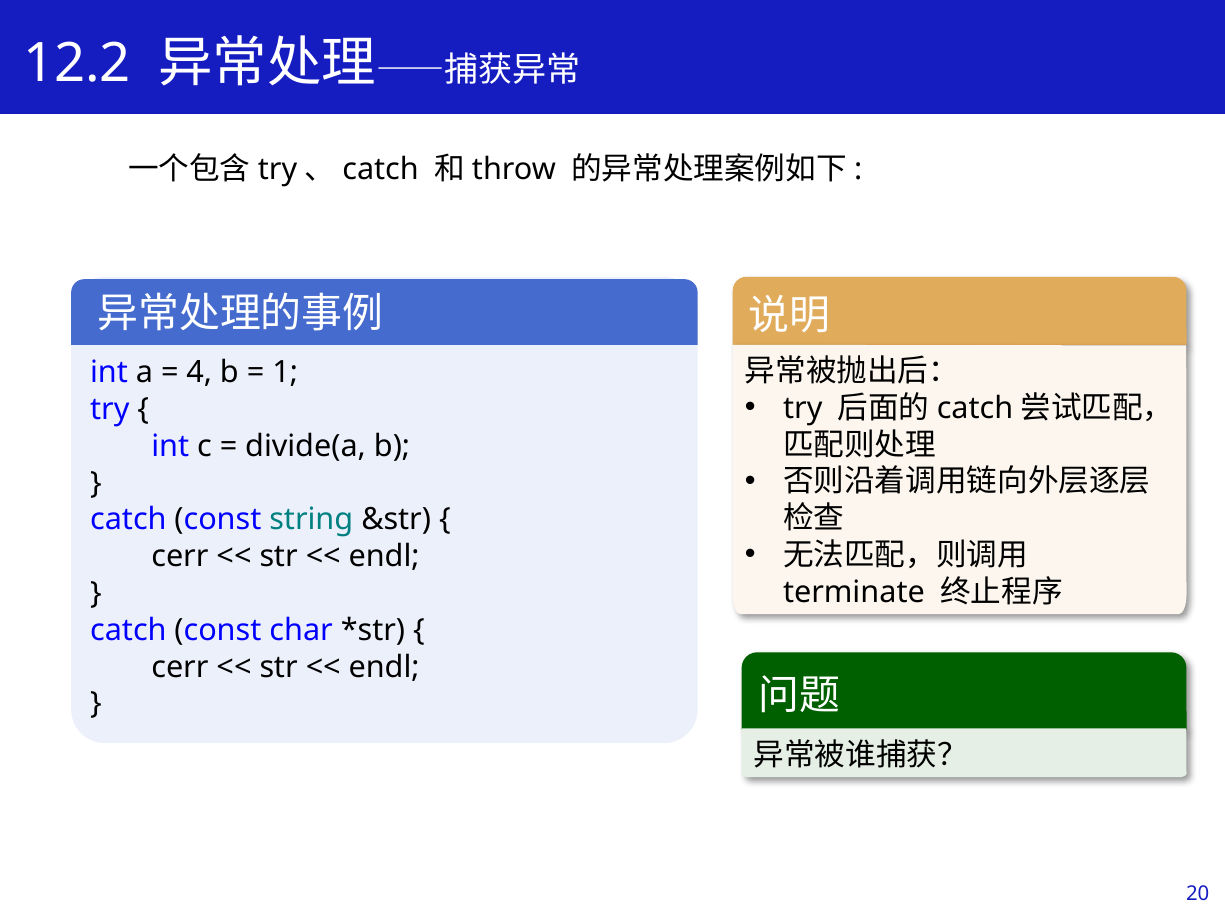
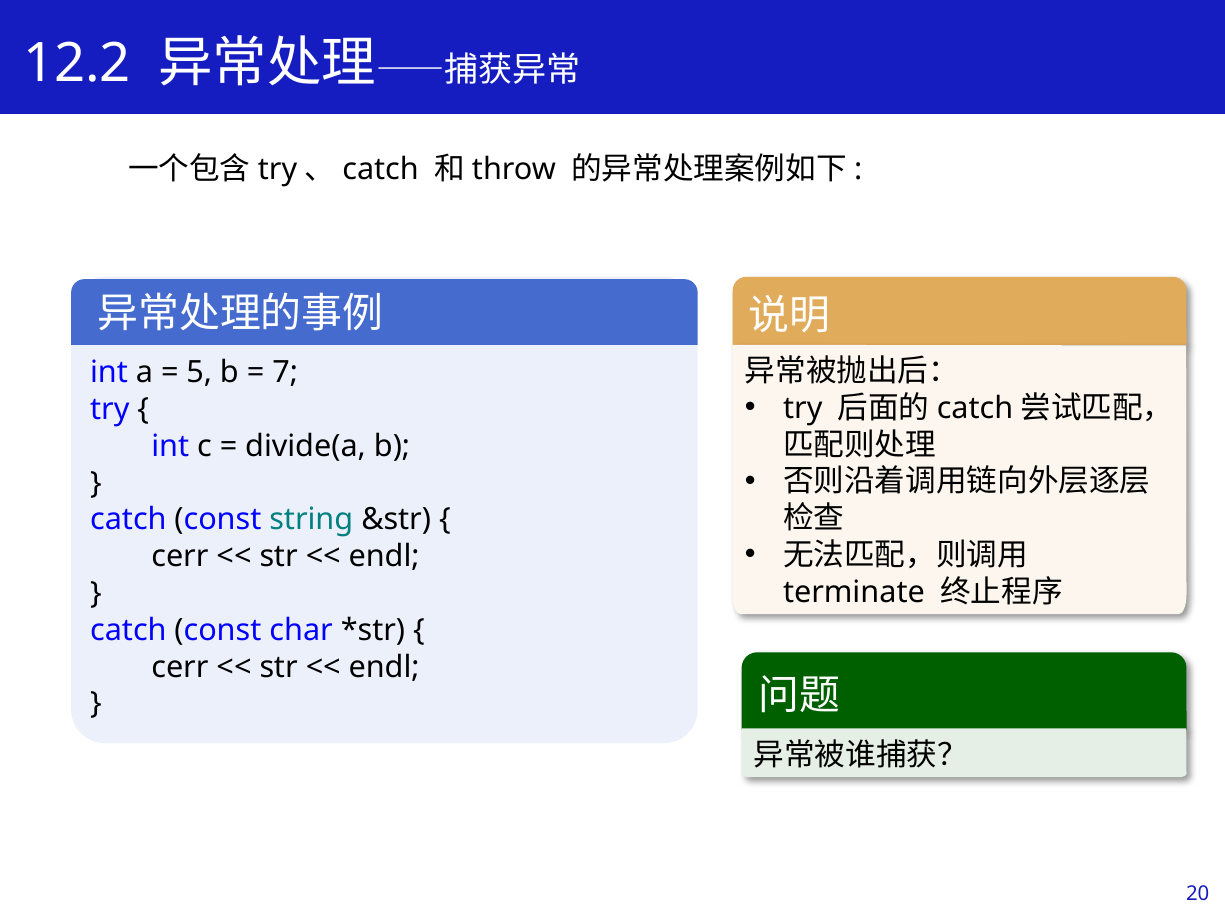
4: 4 -> 5
1: 1 -> 7
